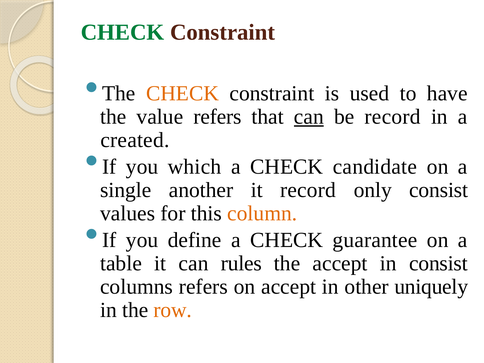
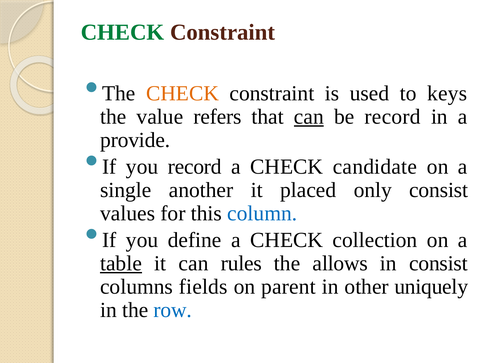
have: have -> keys
created: created -> provide
you which: which -> record
it record: record -> placed
column colour: orange -> blue
guarantee: guarantee -> collection
table underline: none -> present
the accept: accept -> allows
columns refers: refers -> fields
on accept: accept -> parent
row colour: orange -> blue
